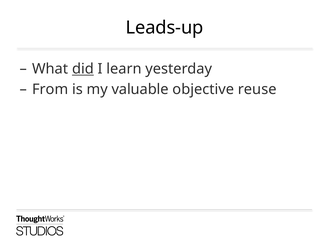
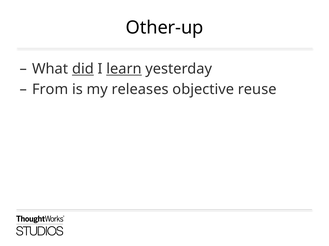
Leads-up: Leads-up -> Other-up
learn underline: none -> present
valuable: valuable -> releases
